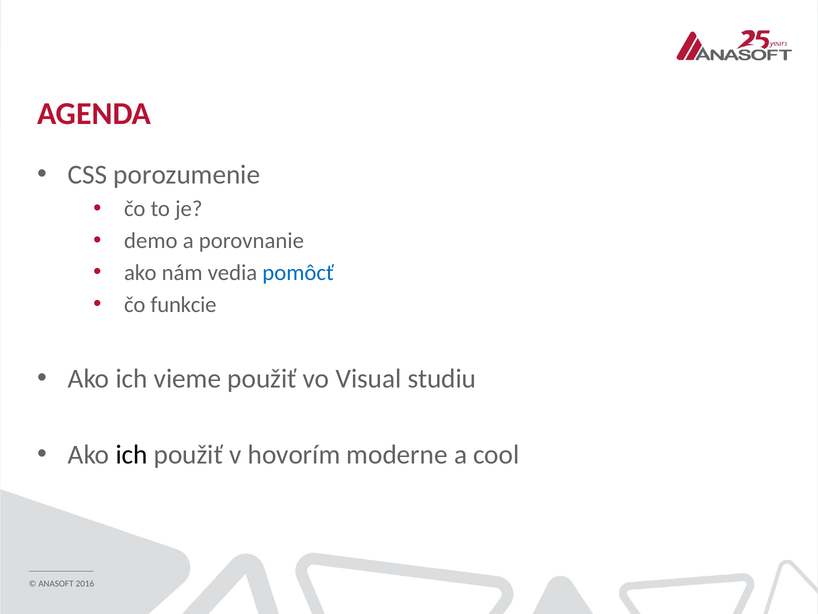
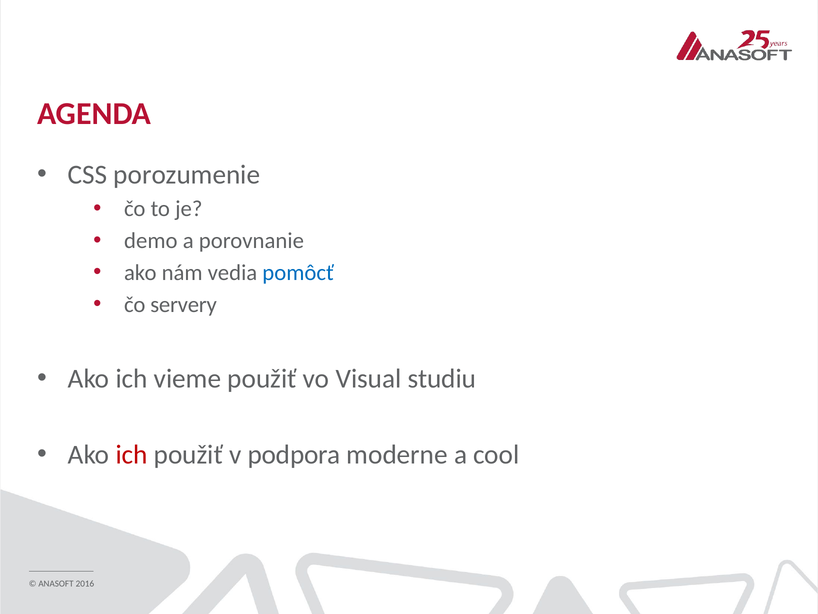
funkcie: funkcie -> servery
ich at (132, 455) colour: black -> red
hovorím: hovorím -> podpora
